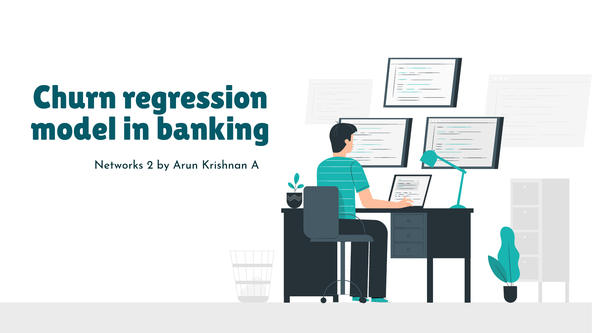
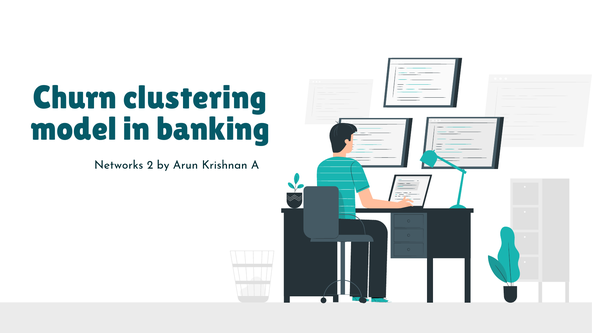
regression: regression -> clustering
